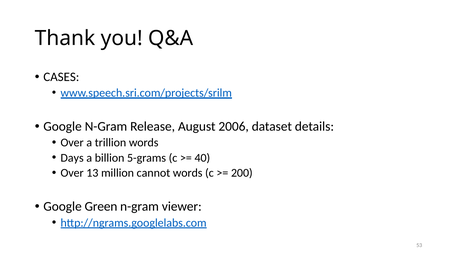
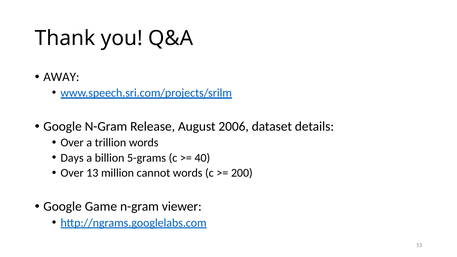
CASES: CASES -> AWAY
Green: Green -> Game
